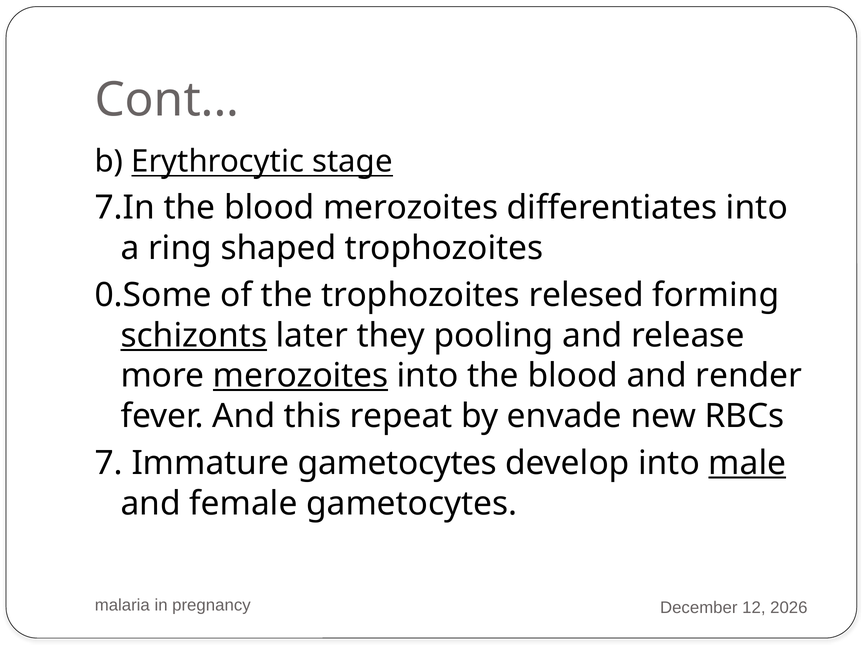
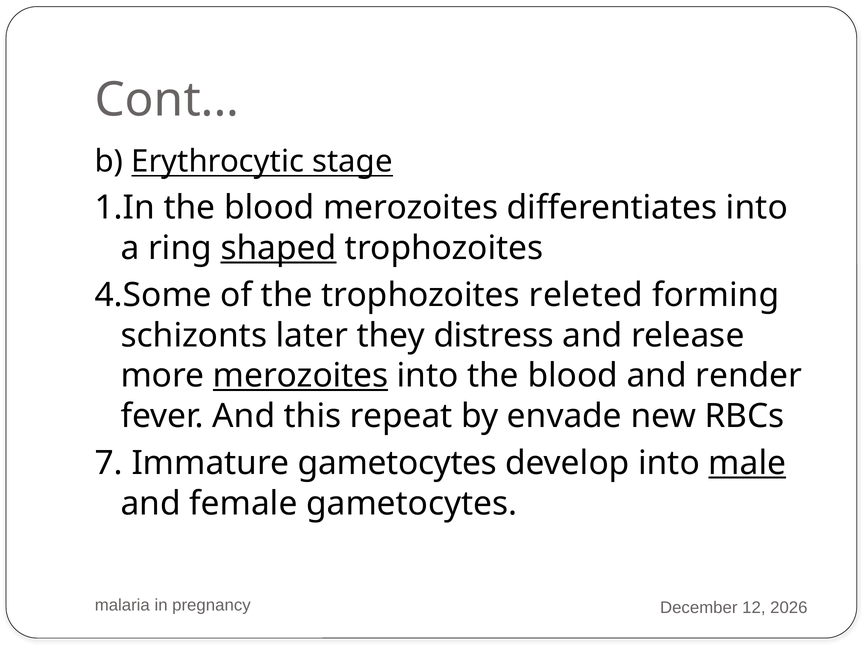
7.In: 7.In -> 1.In
shaped underline: none -> present
0.Some: 0.Some -> 4.Some
relesed: relesed -> releted
schizonts underline: present -> none
pooling: pooling -> distress
